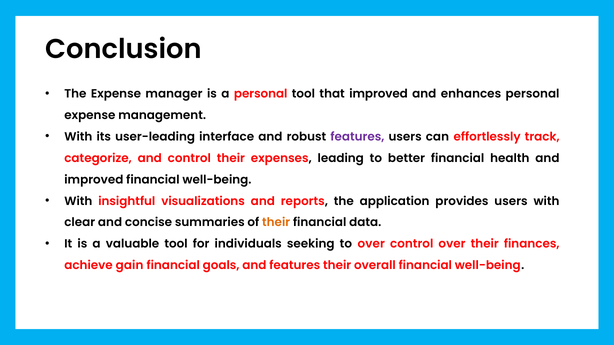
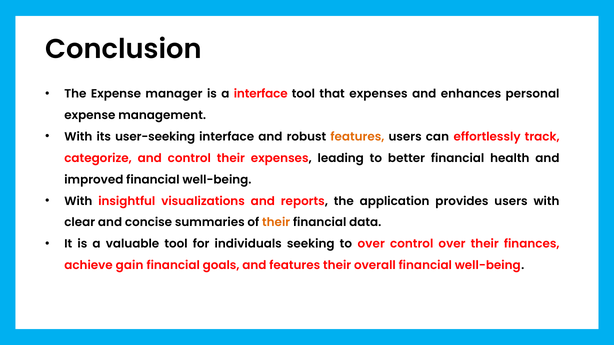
a personal: personal -> interface
that improved: improved -> expenses
user-leading: user-leading -> user-seeking
features at (357, 137) colour: purple -> orange
